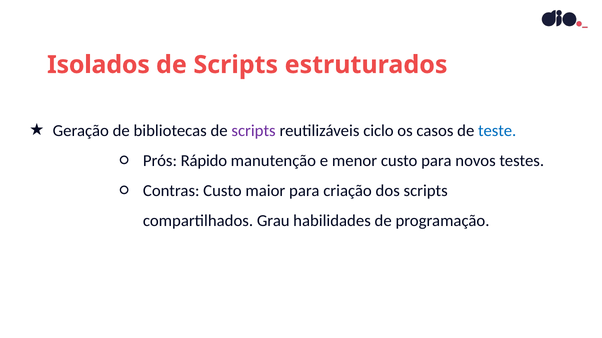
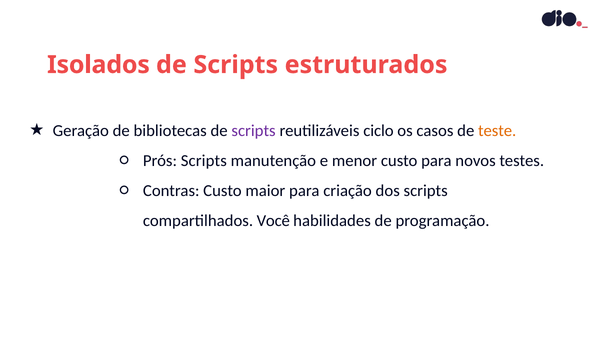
teste colour: blue -> orange
Prós Rápido: Rápido -> Scripts
Grau: Grau -> Você
